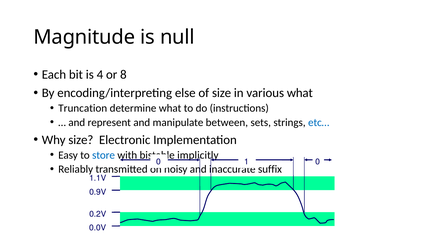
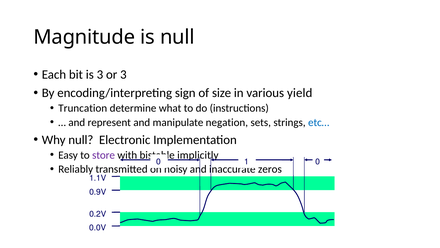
is 4: 4 -> 3
or 8: 8 -> 3
else: else -> sign
various what: what -> yield
between: between -> negation
Why size: size -> null
store colour: blue -> purple
suffix: suffix -> zeros
